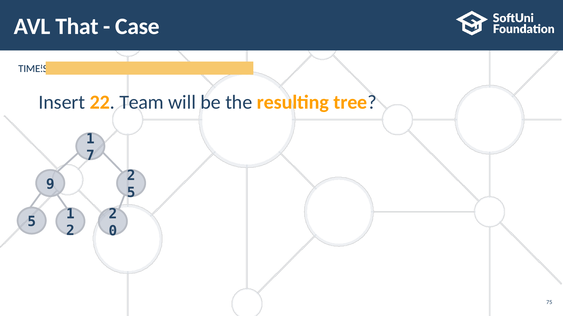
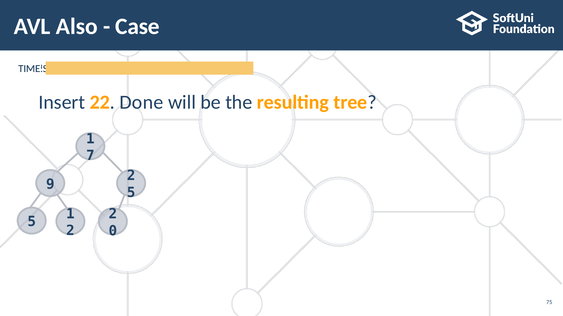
That: That -> Also
Team: Team -> Done
